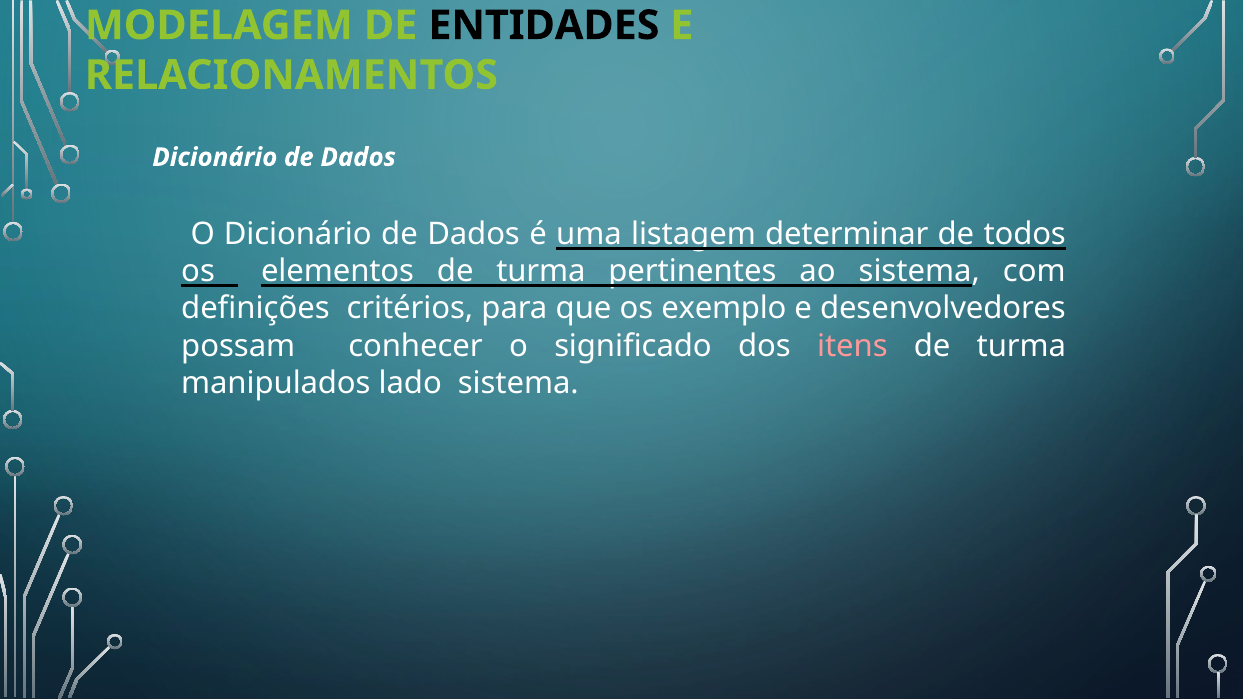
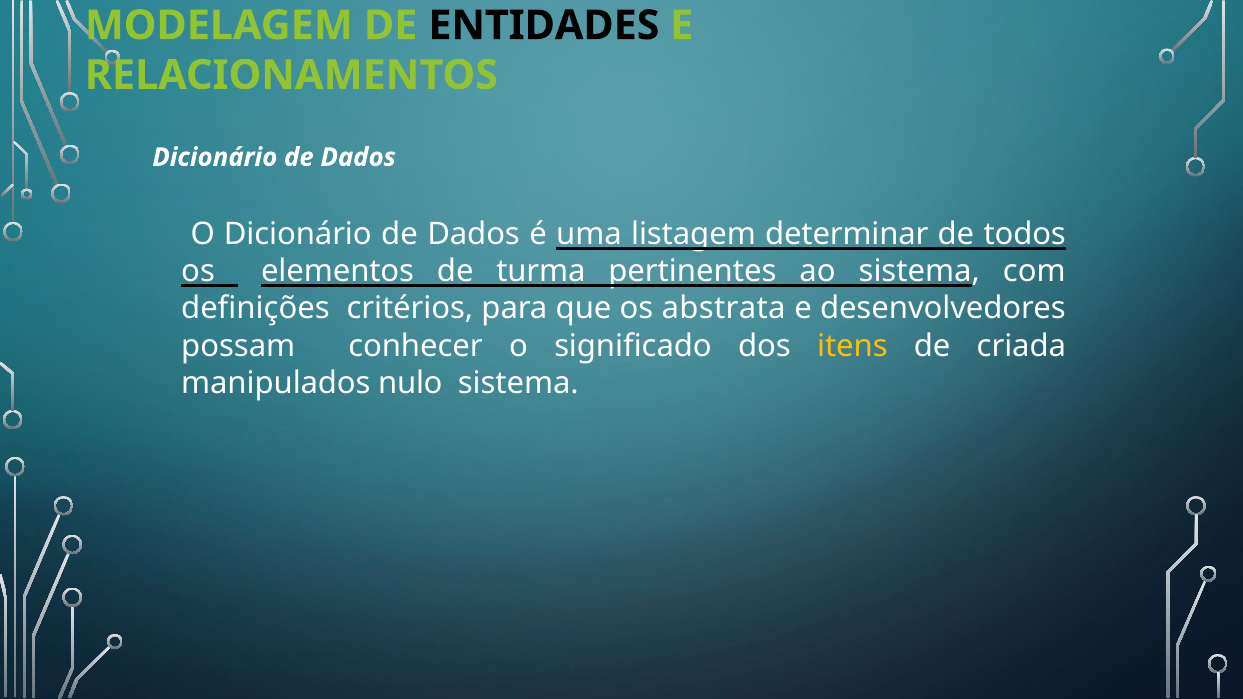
exemplo: exemplo -> abstrata
itens colour: pink -> yellow
turma at (1021, 346): turma -> criada
lado: lado -> nulo
